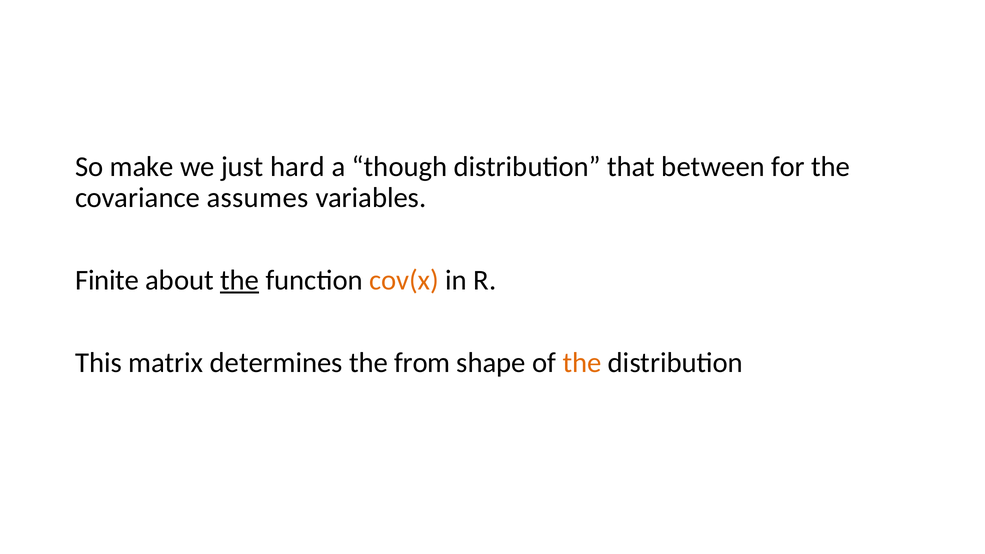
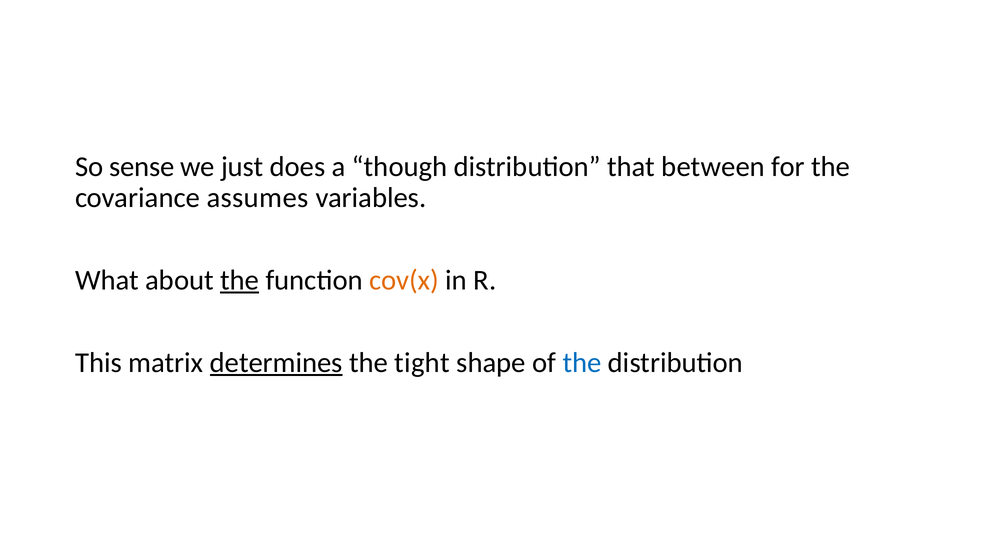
make: make -> sense
hard: hard -> does
Finite: Finite -> What
determines underline: none -> present
from: from -> tight
the at (582, 363) colour: orange -> blue
